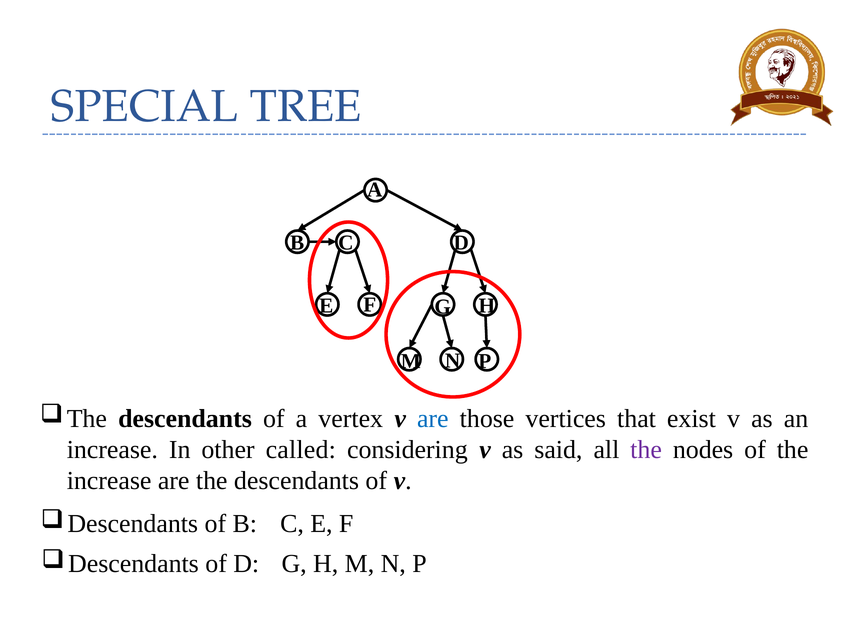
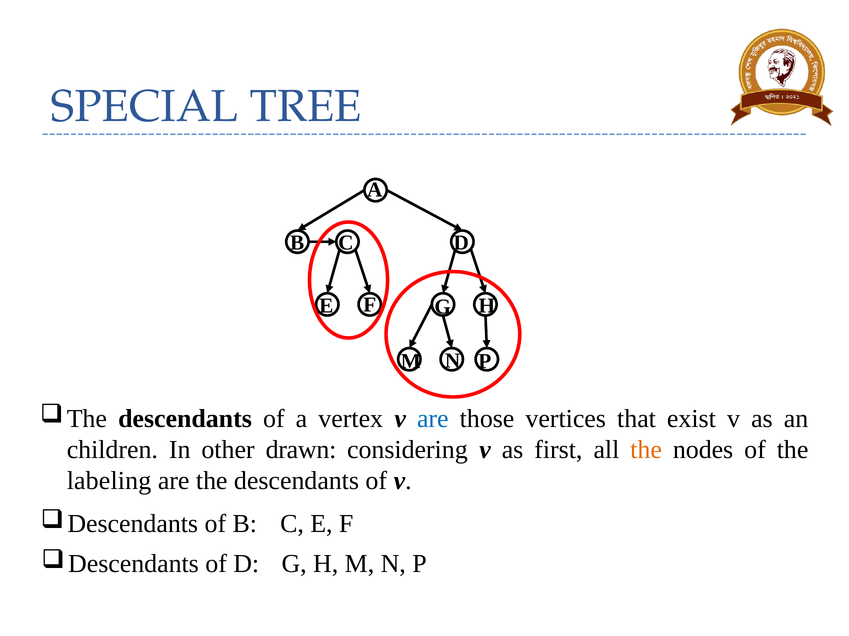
increase at (112, 450): increase -> children
called: called -> drawn
said: said -> first
the at (646, 450) colour: purple -> orange
increase at (109, 481): increase -> labeling
